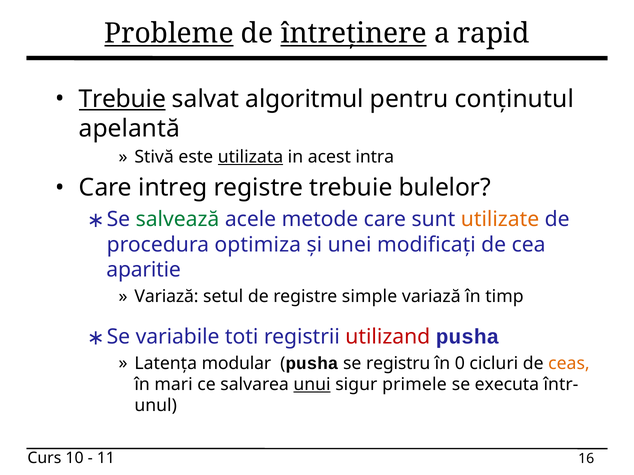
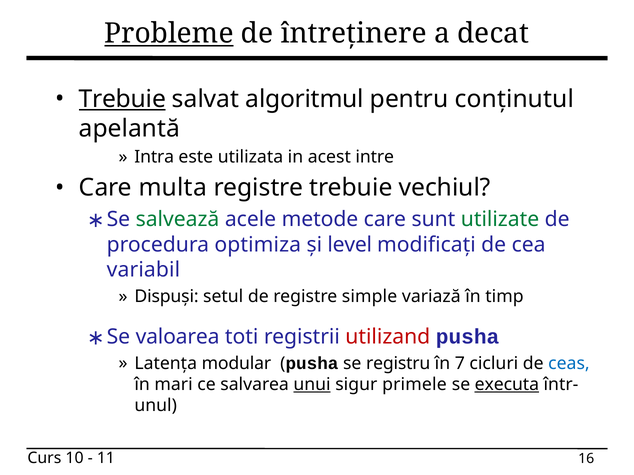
întreținere underline: present -> none
rapid: rapid -> decat
Stivă: Stivă -> Intra
utilizata underline: present -> none
intra: intra -> intre
intreg: intreg -> multa
bulelor: bulelor -> vechiul
utilizate colour: orange -> green
unei: unei -> level
aparitie: aparitie -> variabil
Variază at (167, 297): Variază -> Dispuși
variabile: variabile -> valoarea
0: 0 -> 7
ceas colour: orange -> blue
executa underline: none -> present
